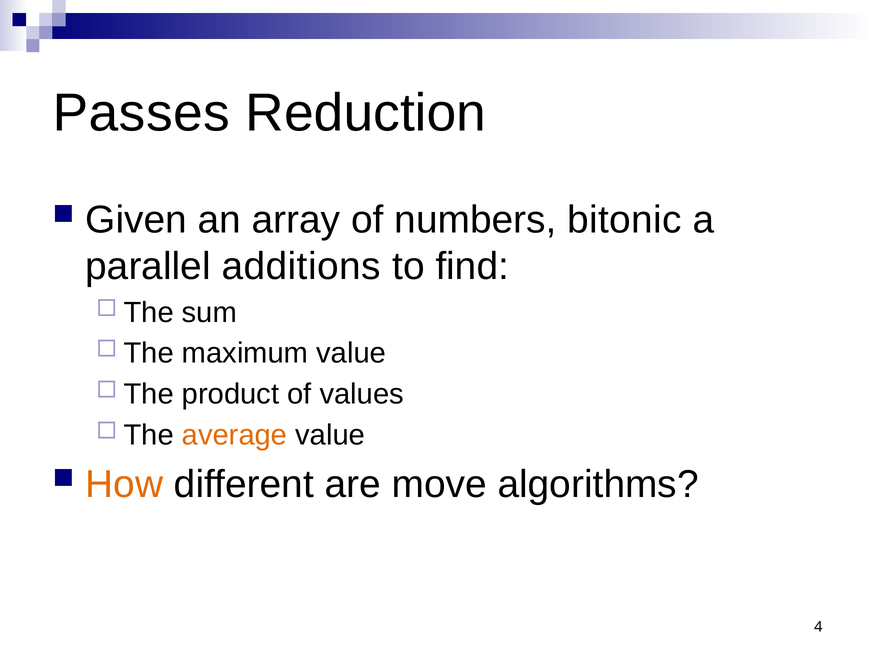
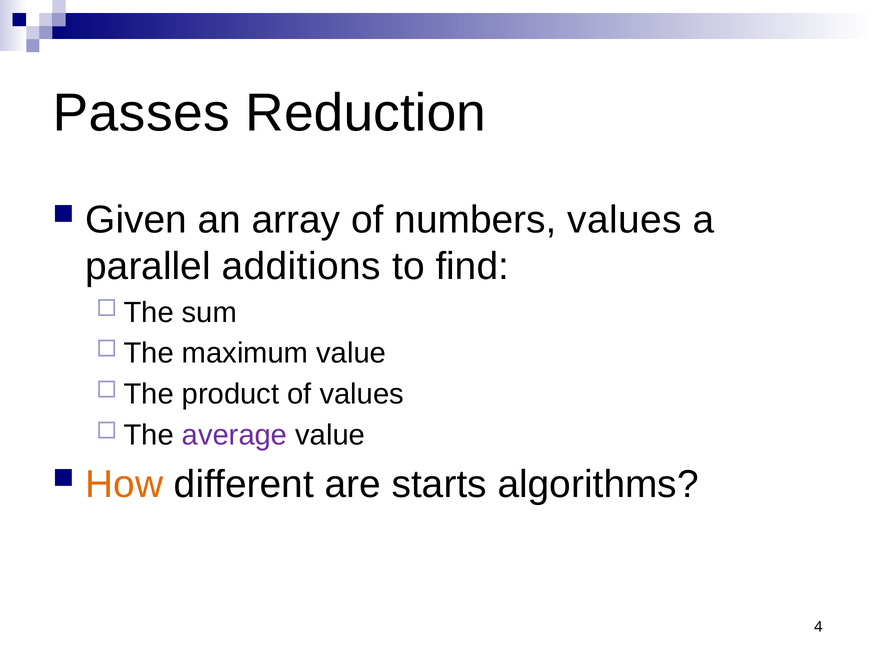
numbers bitonic: bitonic -> values
average colour: orange -> purple
move: move -> starts
